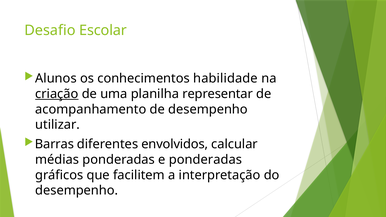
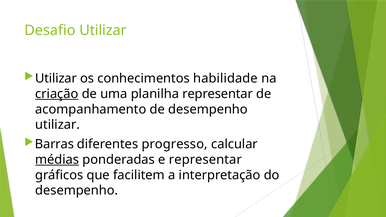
Desafio Escolar: Escolar -> Utilizar
Alunos at (56, 78): Alunos -> Utilizar
envolvidos: envolvidos -> progresso
médias underline: none -> present
e ponderadas: ponderadas -> representar
